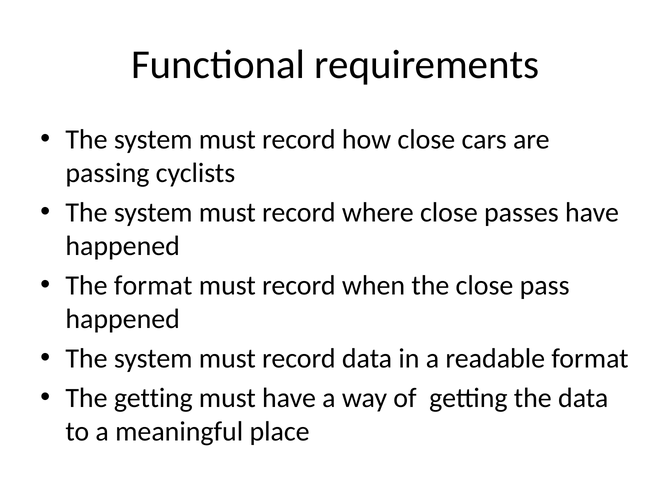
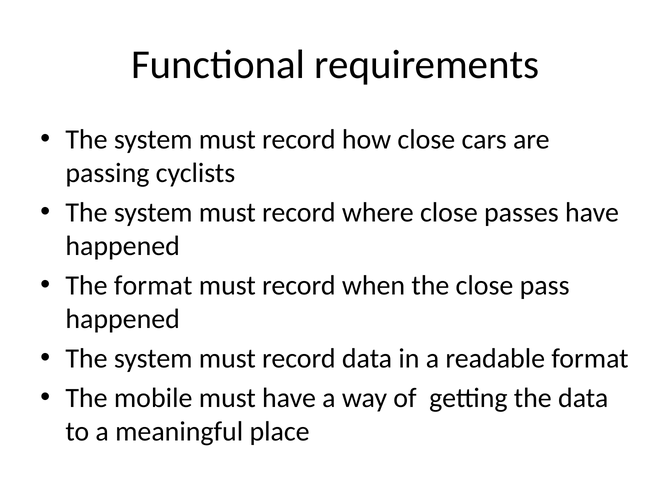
The getting: getting -> mobile
